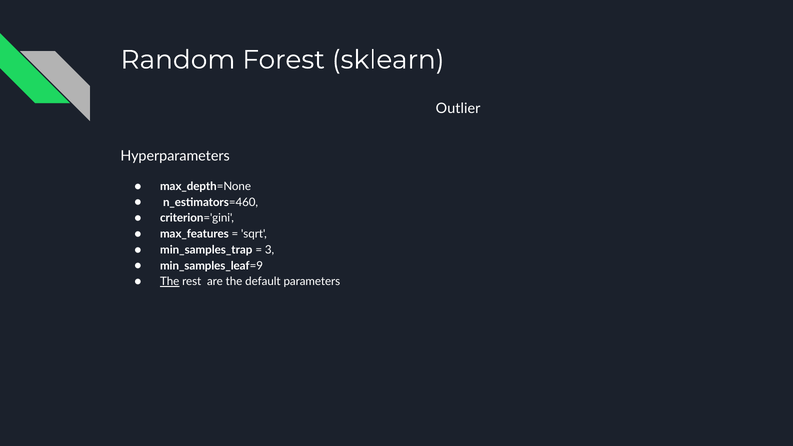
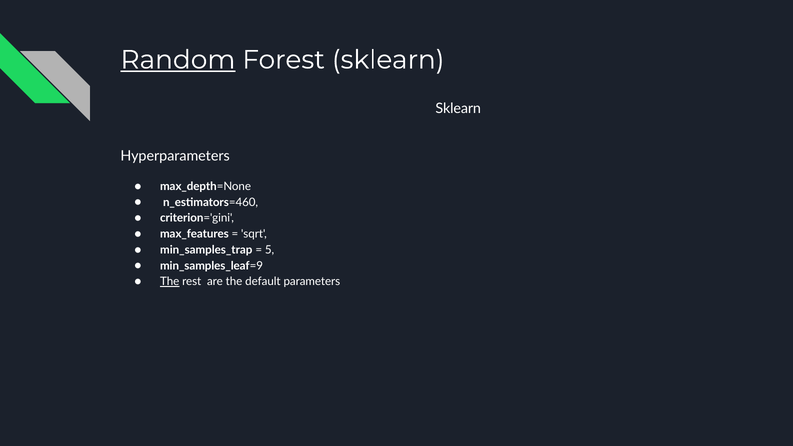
Random underline: none -> present
Outlier at (458, 108): Outlier -> Sklearn
3: 3 -> 5
